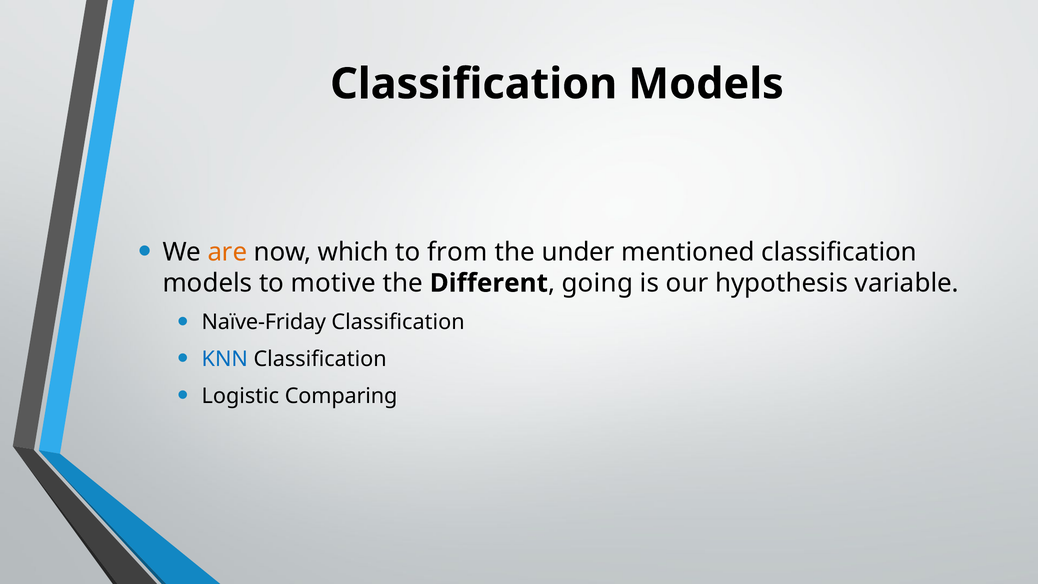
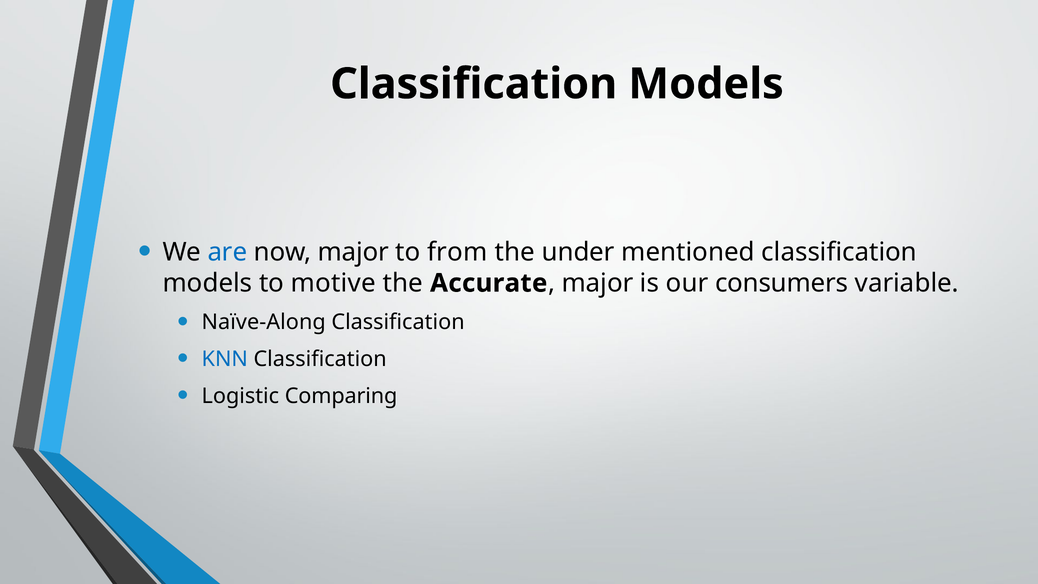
are colour: orange -> blue
now which: which -> major
Different: Different -> Accurate
going at (597, 283): going -> major
hypothesis: hypothesis -> consumers
Naïve-Friday: Naïve-Friday -> Naïve-Along
